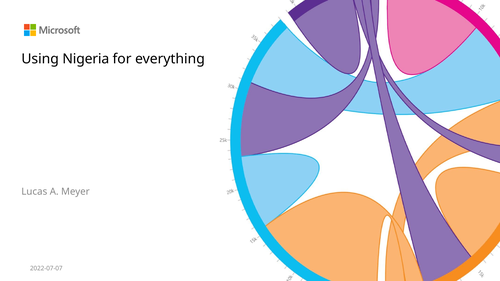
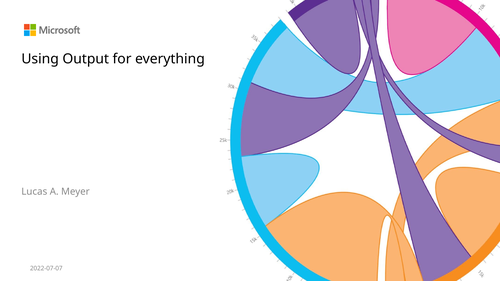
Nigeria: Nigeria -> Output
